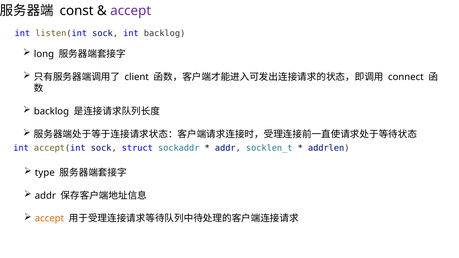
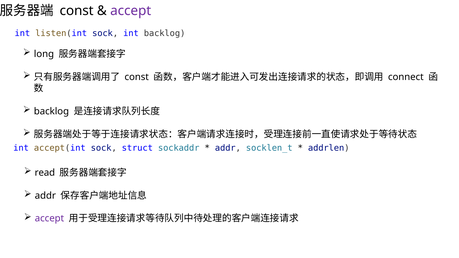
client at (137, 77): client -> const
type: type -> read
accept at (49, 219) colour: orange -> purple
